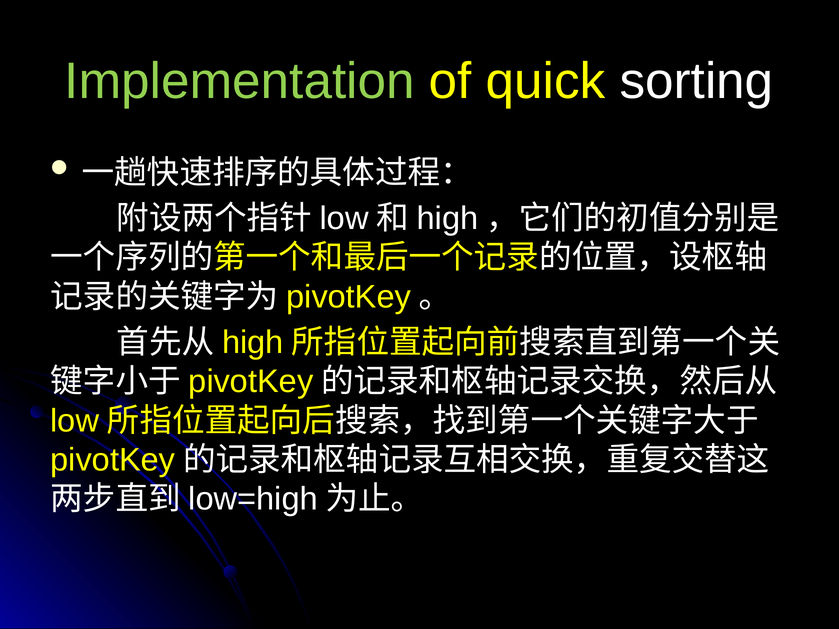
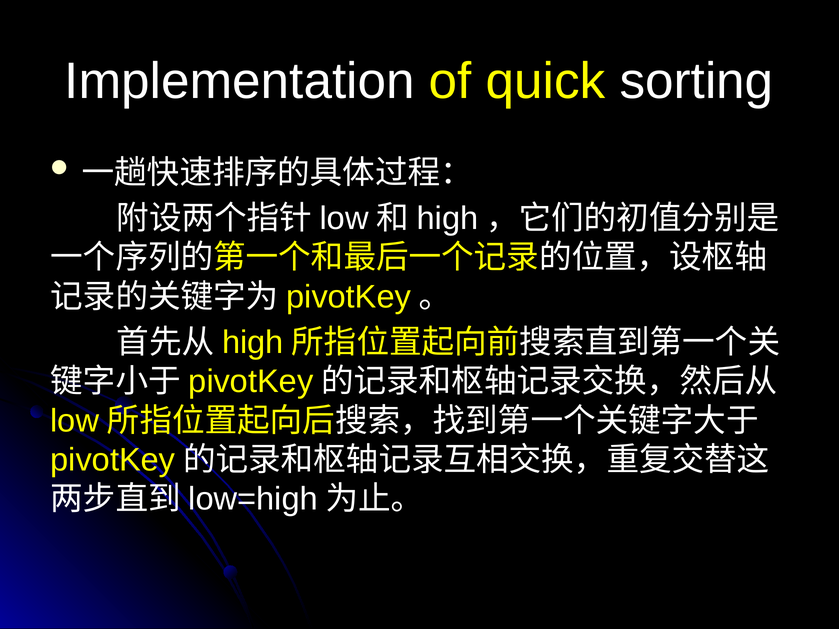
Implementation colour: light green -> white
